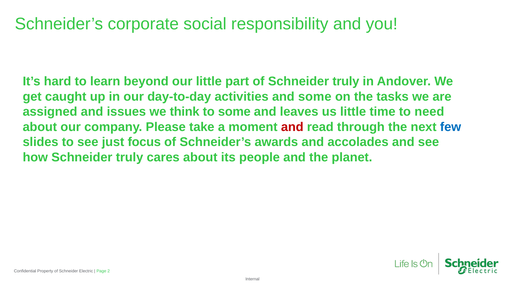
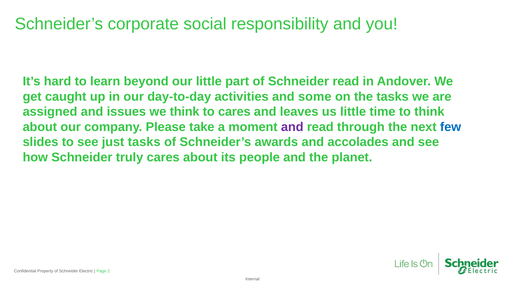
of Schneider truly: truly -> read
to some: some -> cares
to need: need -> think
and at (292, 127) colour: red -> purple
just focus: focus -> tasks
